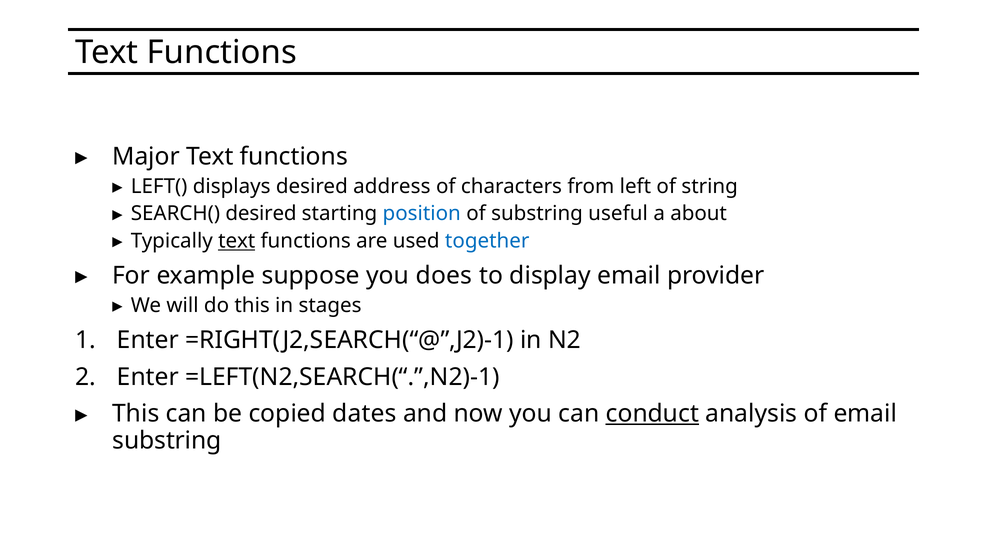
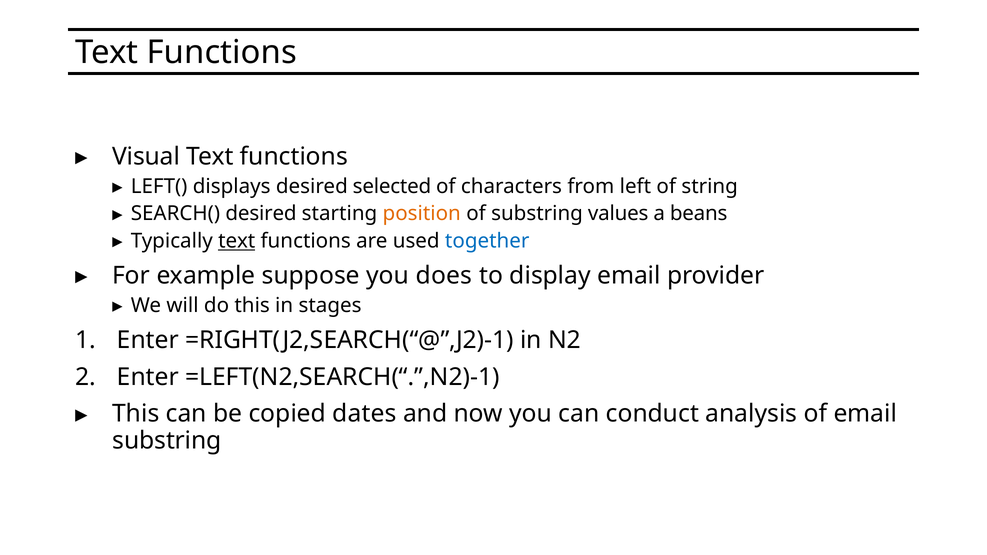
Major: Major -> Visual
address: address -> selected
position colour: blue -> orange
useful: useful -> values
about: about -> beans
conduct underline: present -> none
